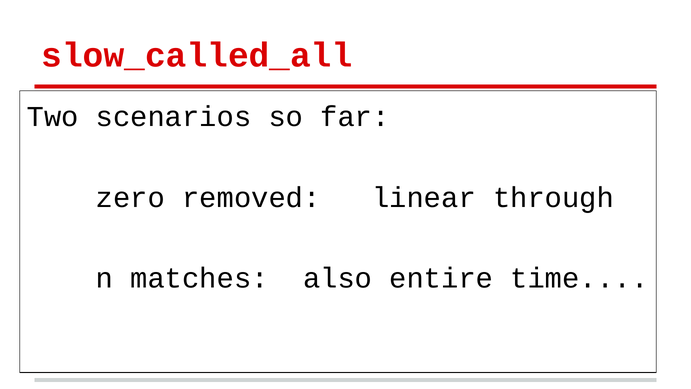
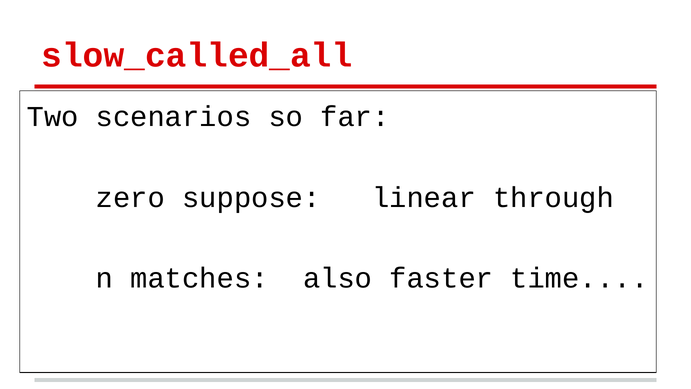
removed: removed -> suppose
entire: entire -> faster
